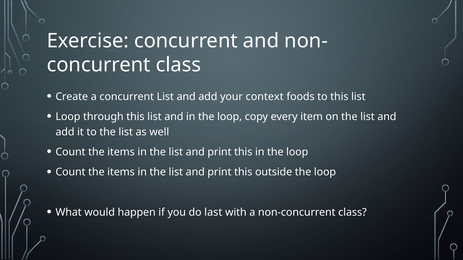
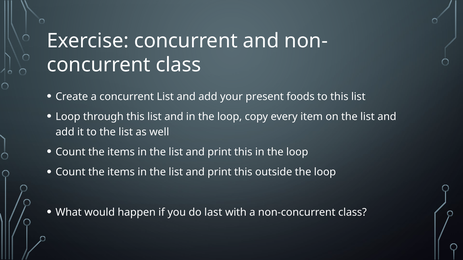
context: context -> present
